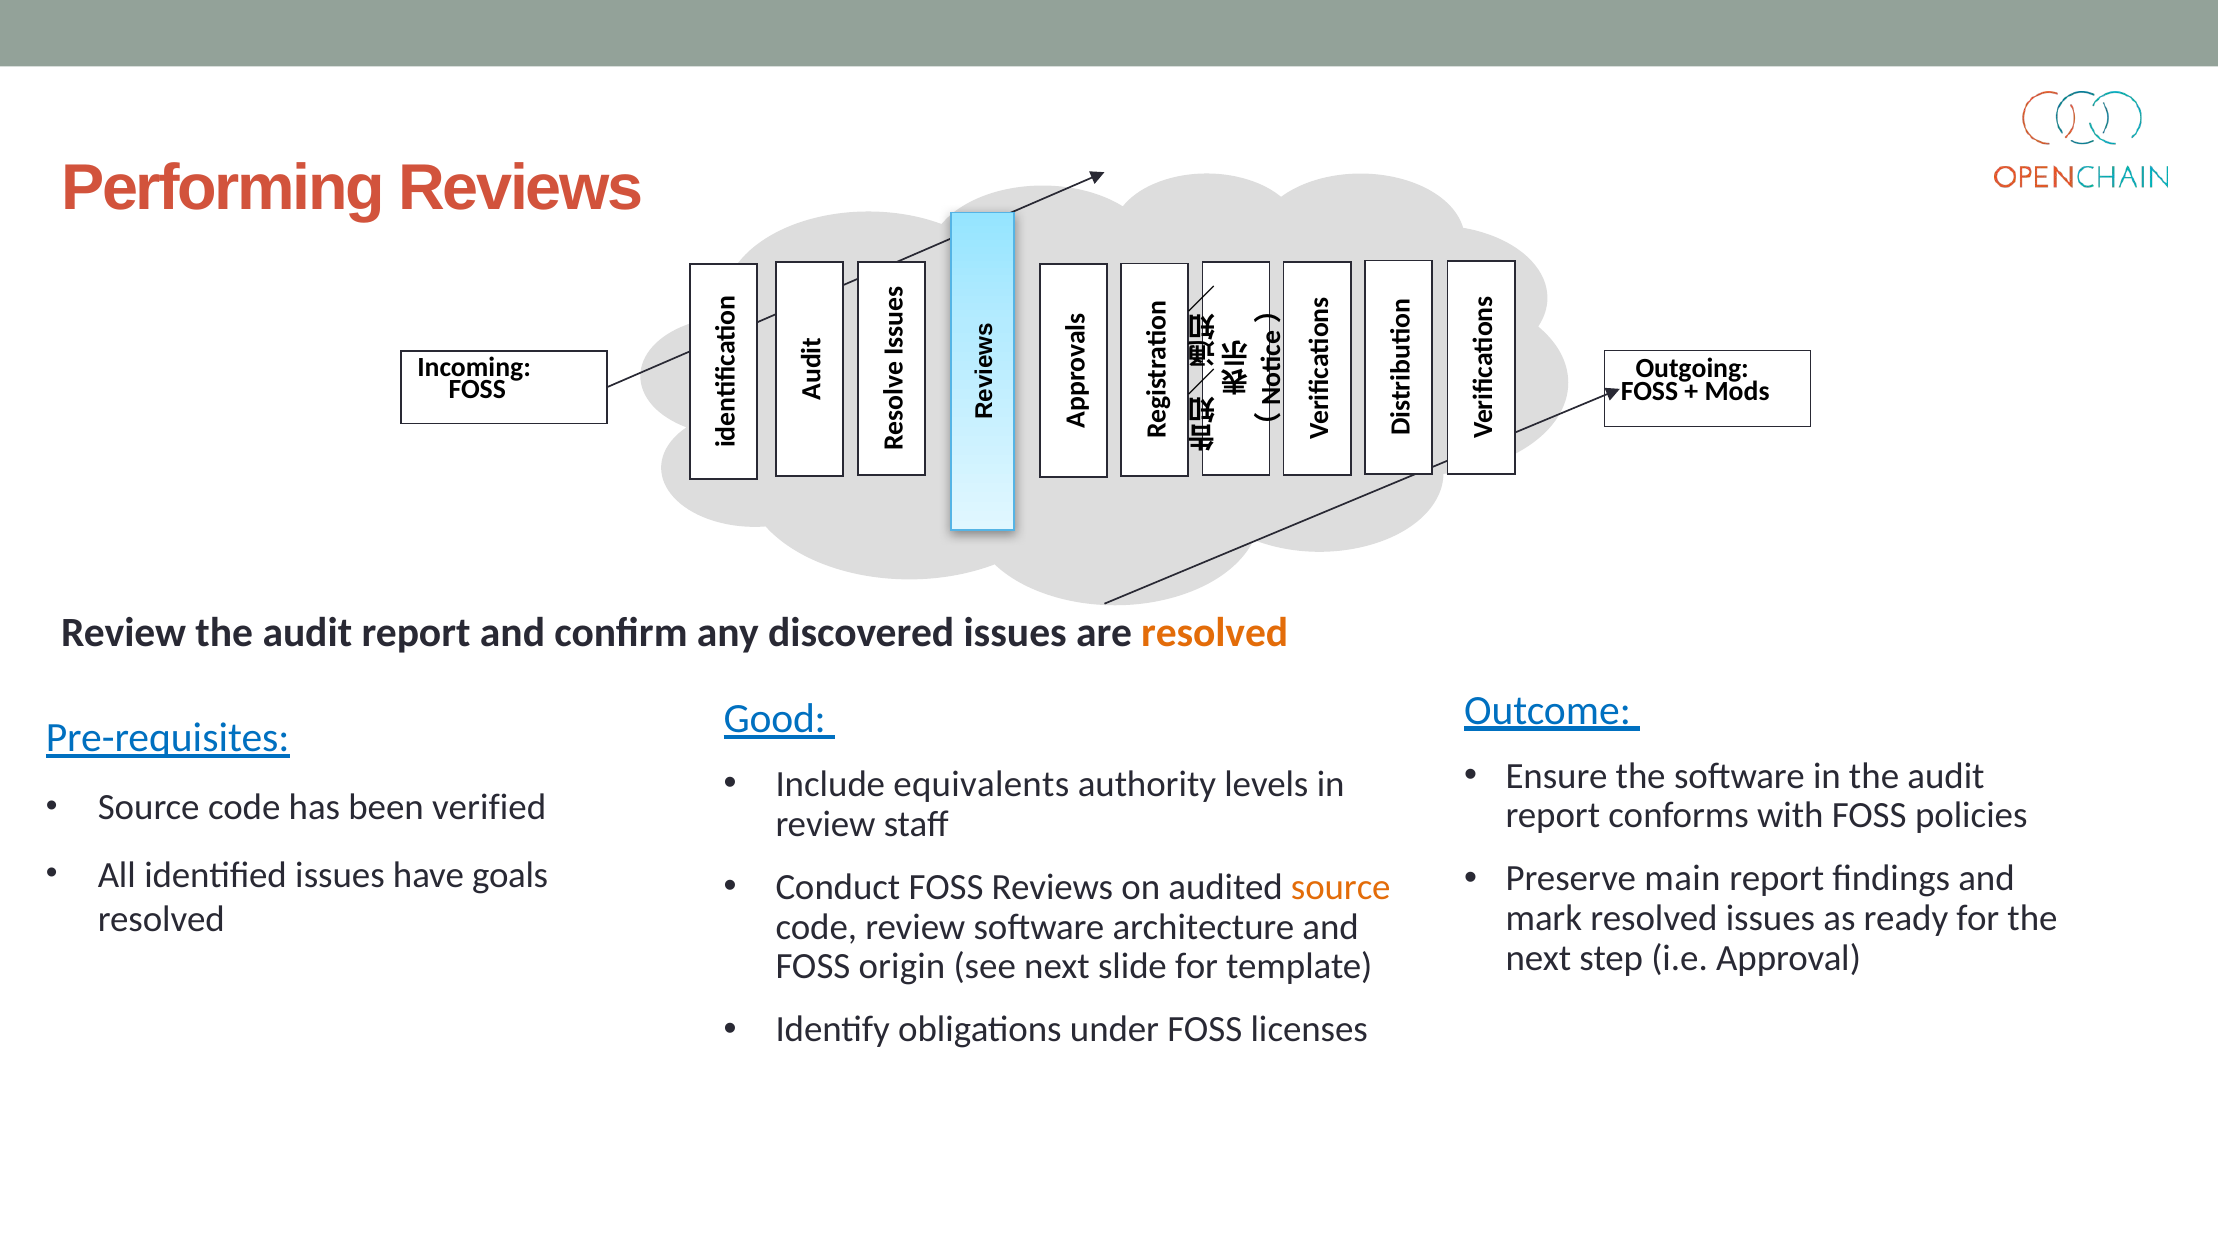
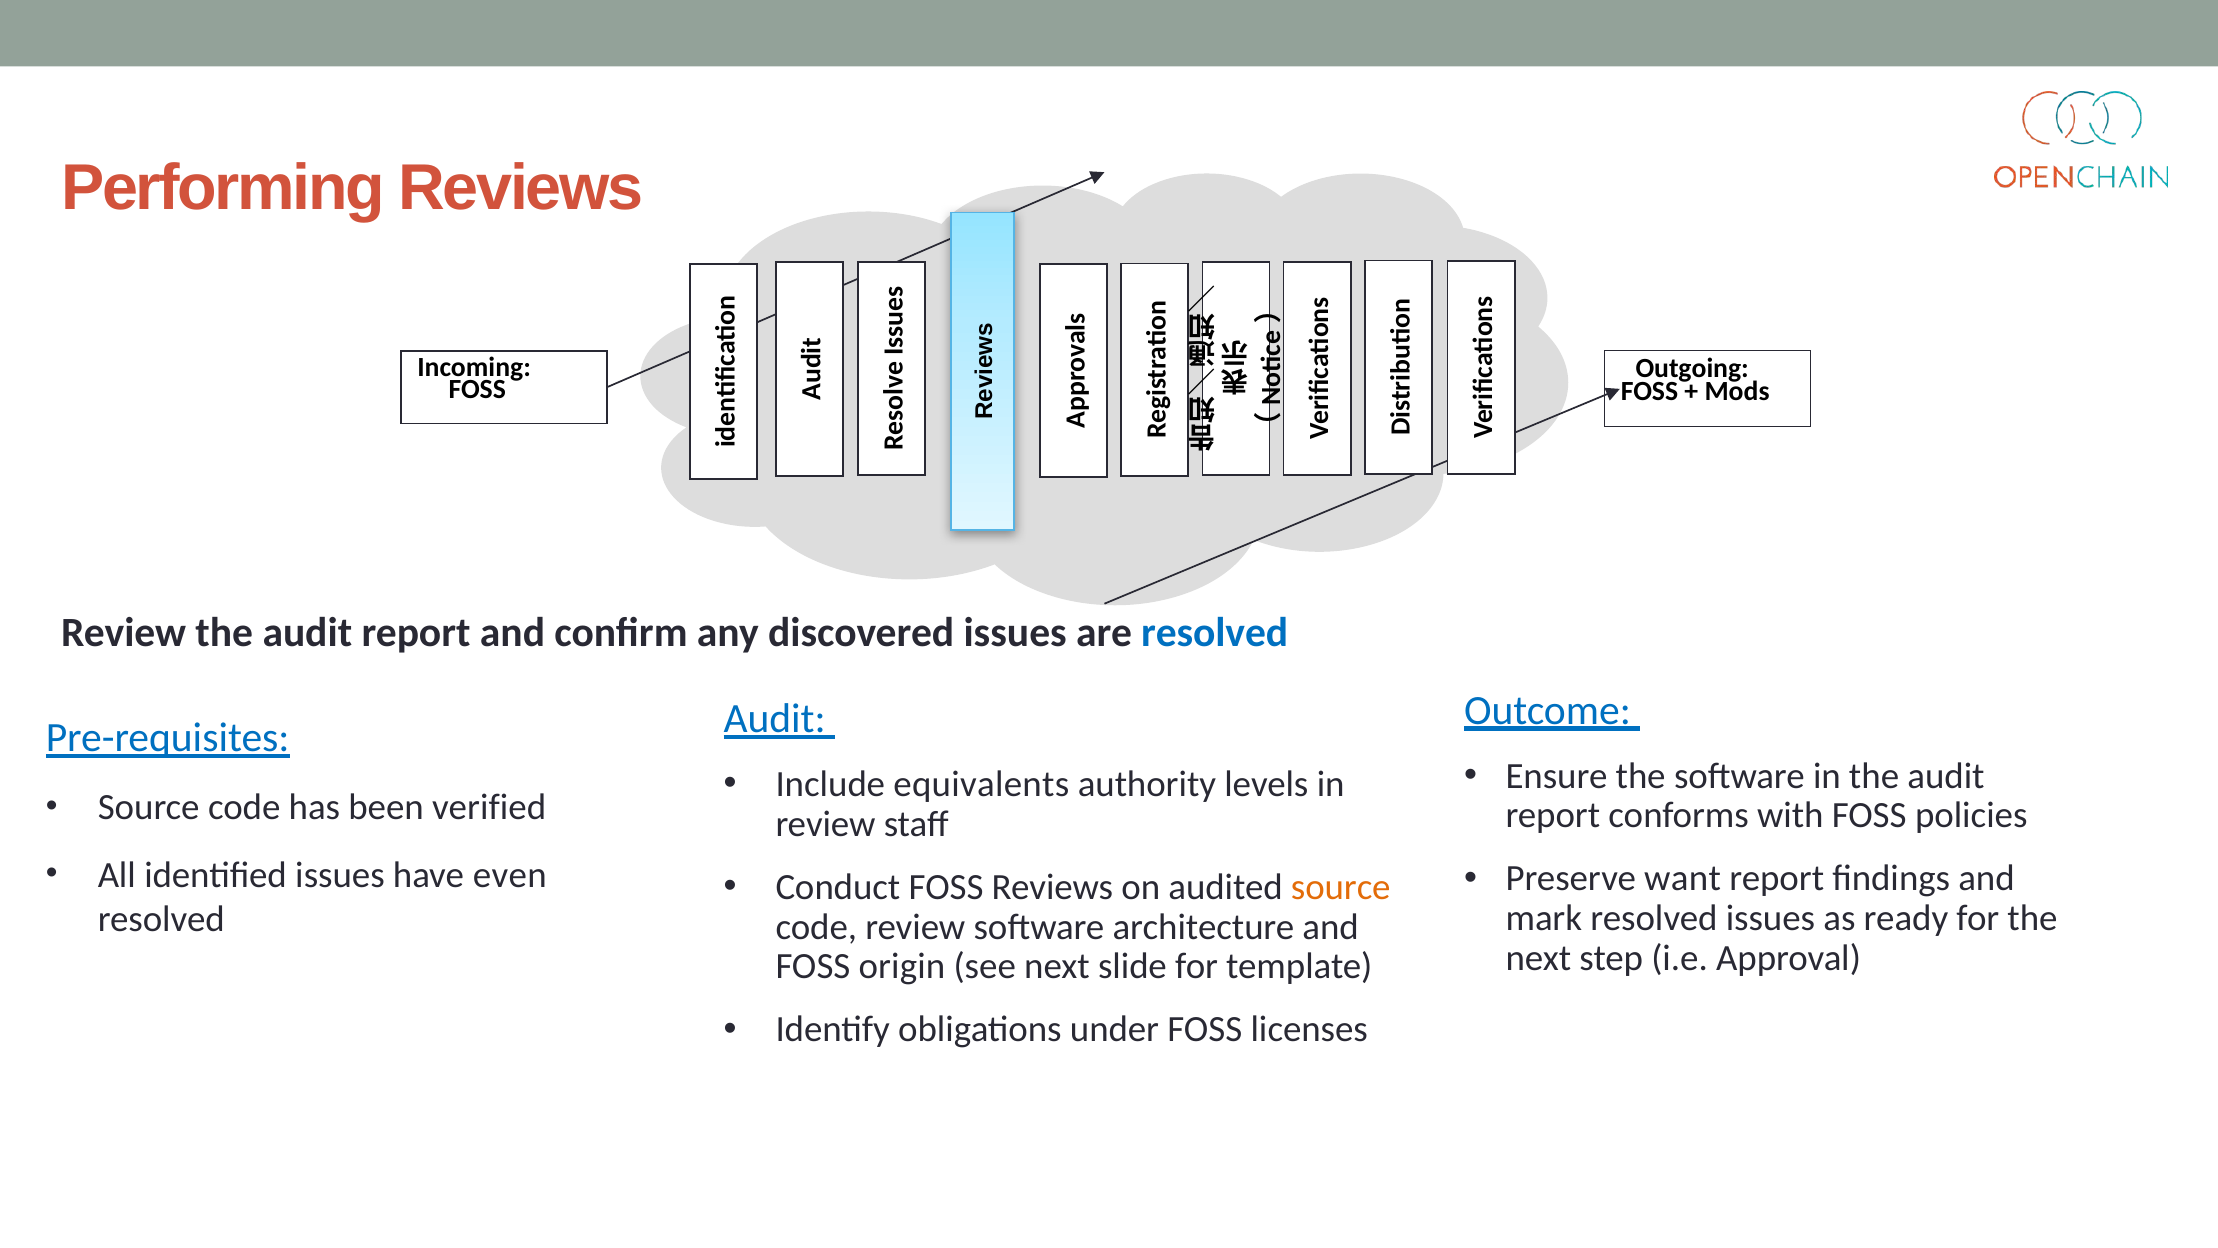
resolved at (1215, 633) colour: orange -> blue
Good at (775, 718): Good -> Audit
goals: goals -> even
main: main -> want
